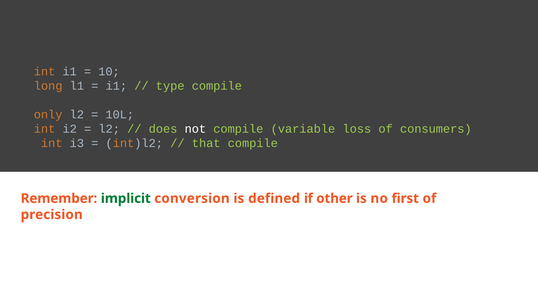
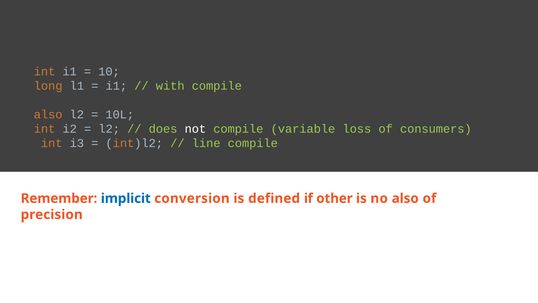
type: type -> with
only at (48, 114): only -> also
that: that -> line
implicit colour: green -> blue
no first: first -> also
